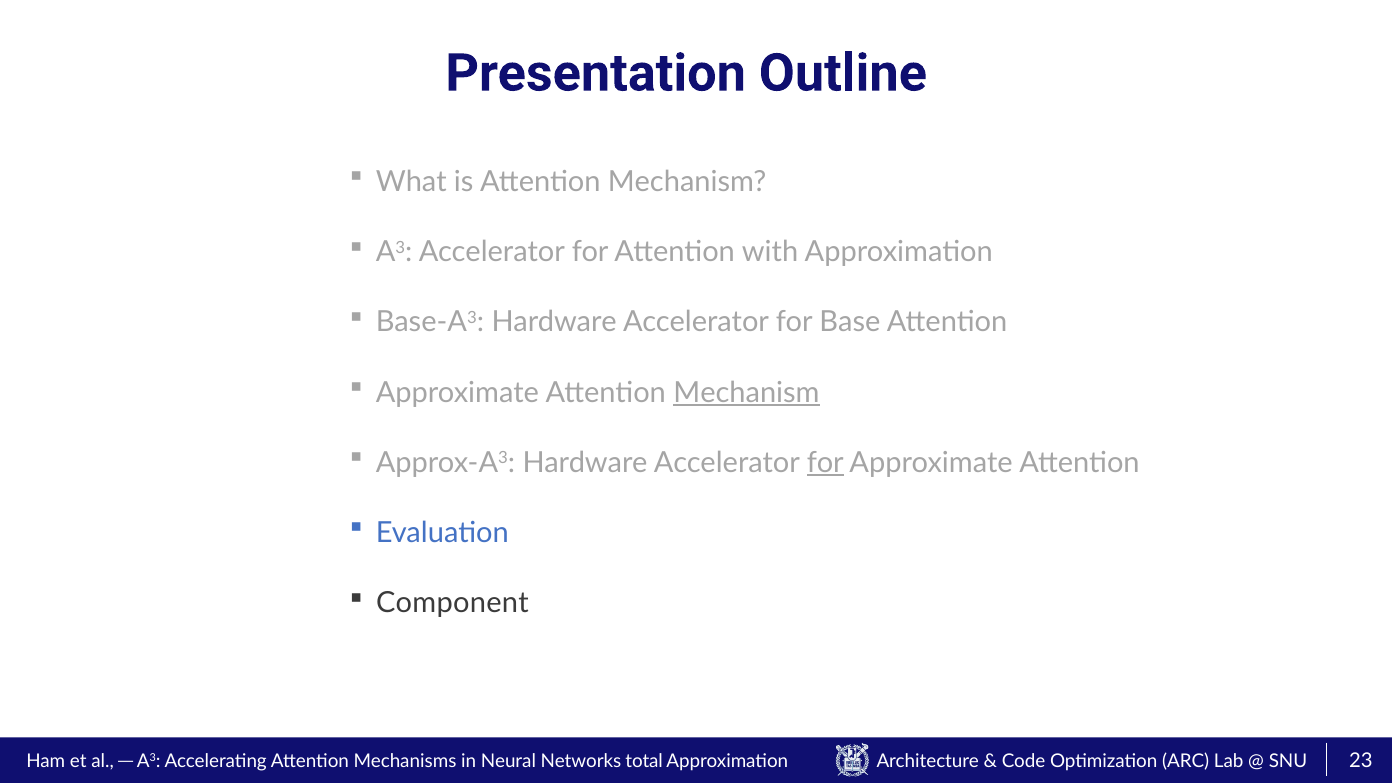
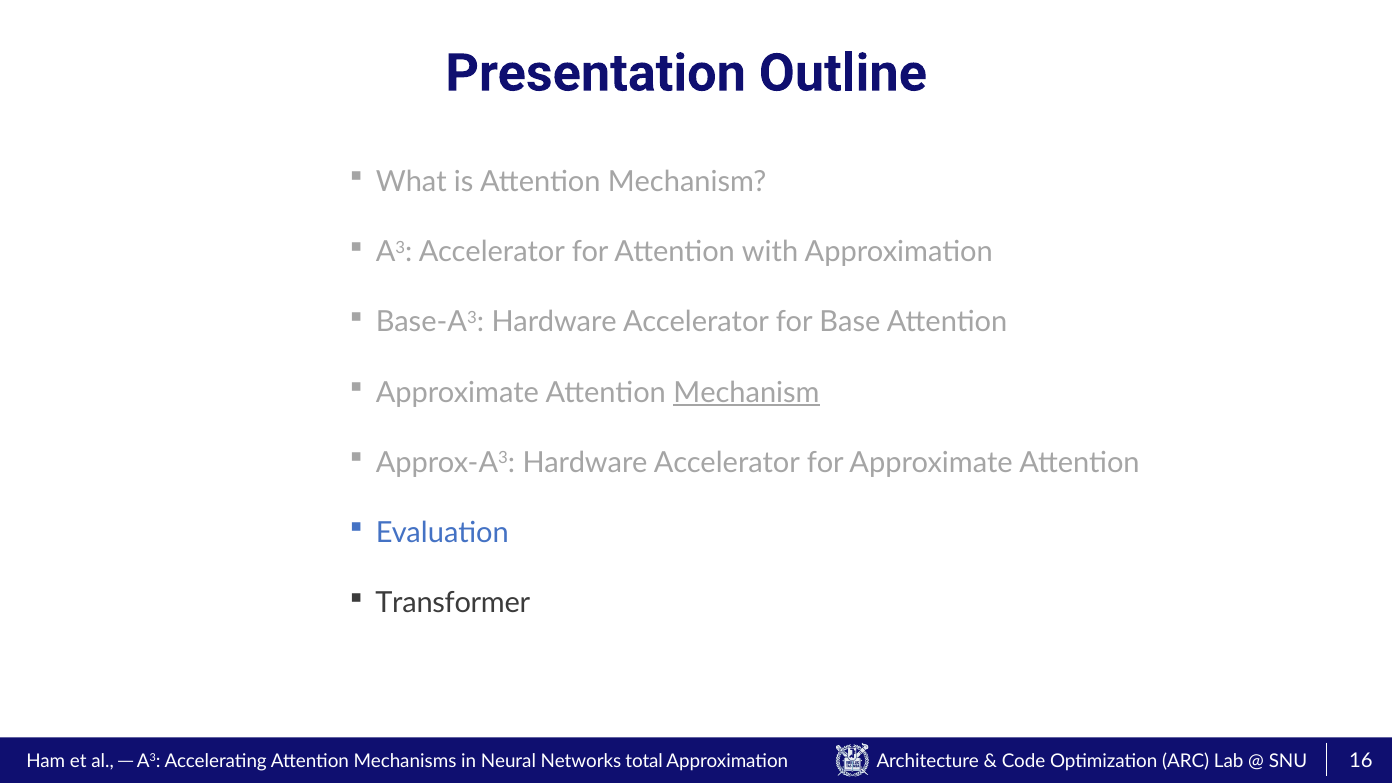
for at (825, 463) underline: present -> none
Component: Component -> Transformer
23: 23 -> 16
